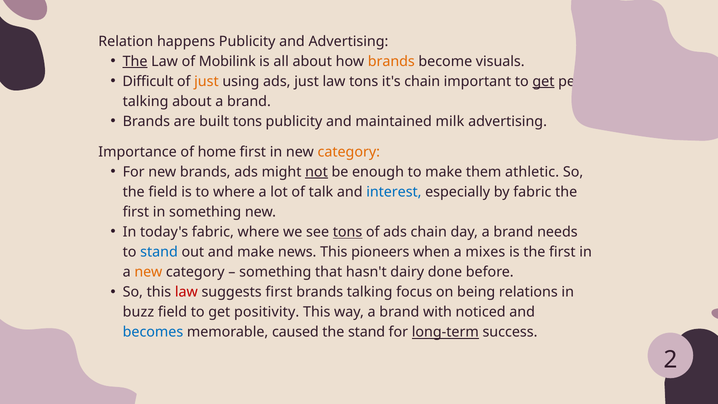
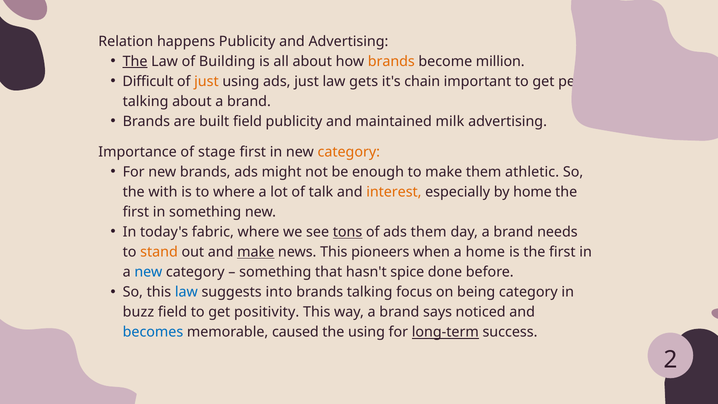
Mobilink: Mobilink -> Building
visuals: visuals -> million
law tons: tons -> gets
get at (543, 81) underline: present -> none
built tons: tons -> field
home: home -> stage
not underline: present -> none
the field: field -> with
interest colour: blue -> orange
by fabric: fabric -> home
ads chain: chain -> them
stand at (159, 252) colour: blue -> orange
make at (256, 252) underline: none -> present
a mixes: mixes -> home
new at (148, 272) colour: orange -> blue
dairy: dairy -> spice
law at (186, 292) colour: red -> blue
suggests first: first -> into
being relations: relations -> category
with: with -> says
the stand: stand -> using
